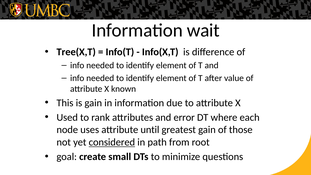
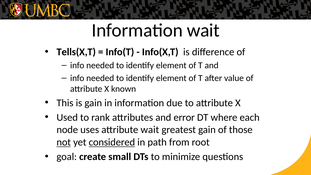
Tree(X,T: Tree(X,T -> Tells(X,T
attribute until: until -> wait
not underline: none -> present
